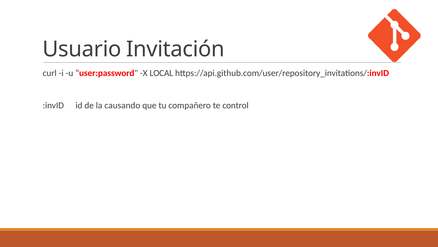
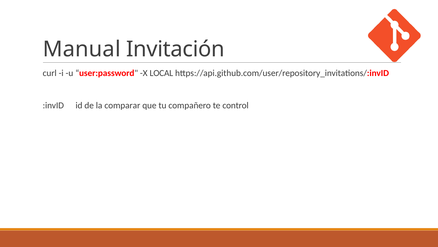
Usuario: Usuario -> Manual
causando: causando -> comparar
